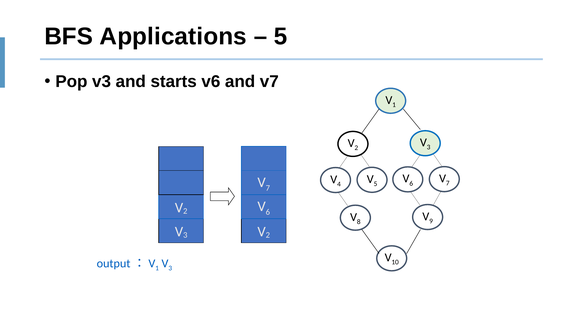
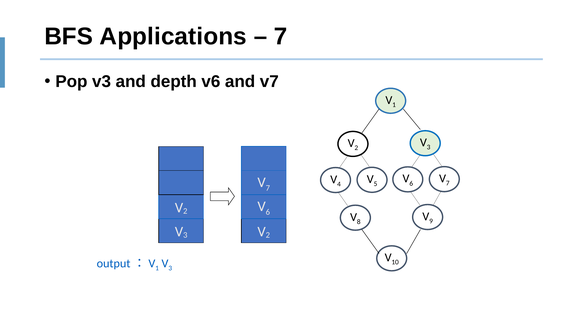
5 at (281, 36): 5 -> 7
starts: starts -> depth
